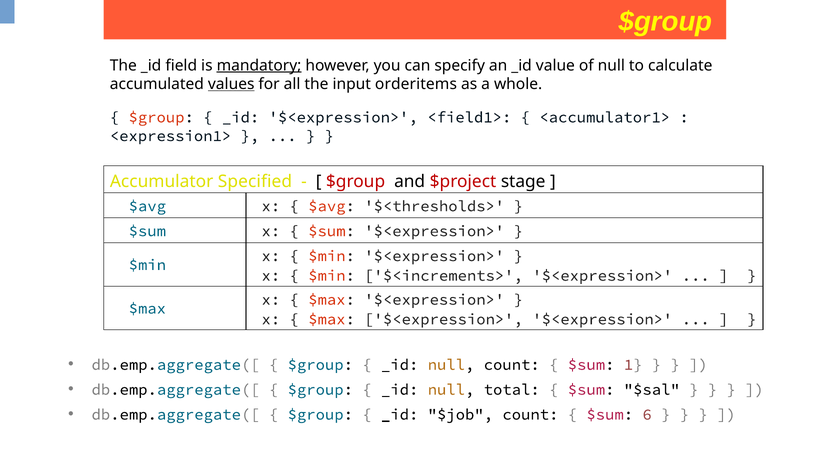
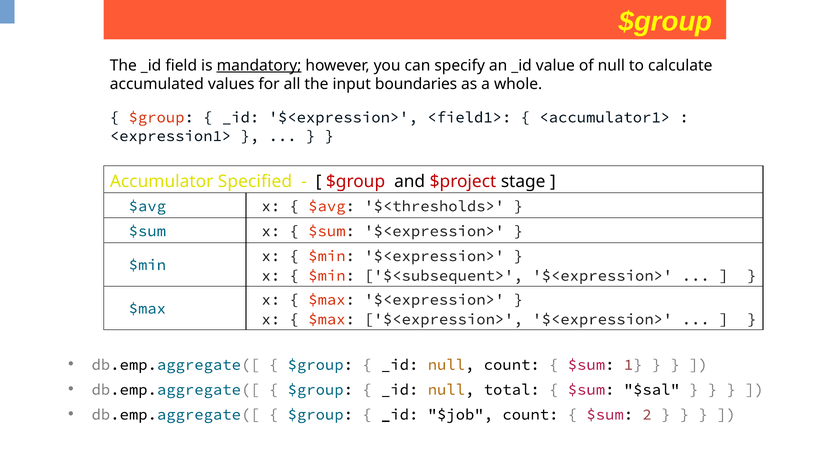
values underline: present -> none
orderitems: orderitems -> boundaries
$<increments>: $<increments> -> $<subsequent>
6: 6 -> 2
